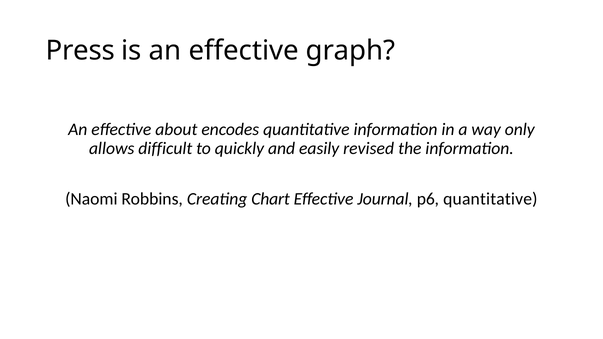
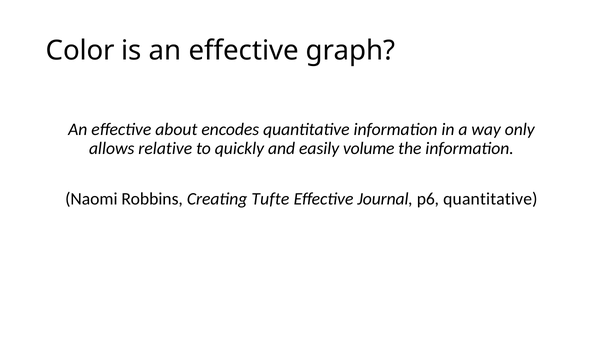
Press: Press -> Color
difficult: difficult -> relative
revised: revised -> volume
Chart: Chart -> Tufte
